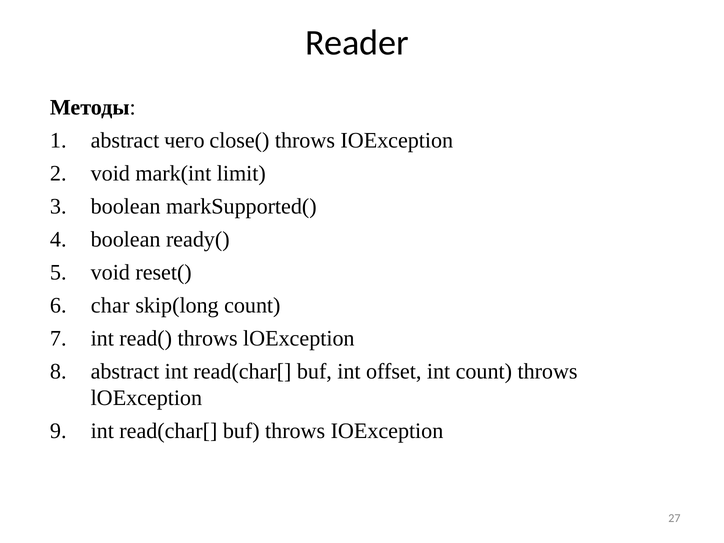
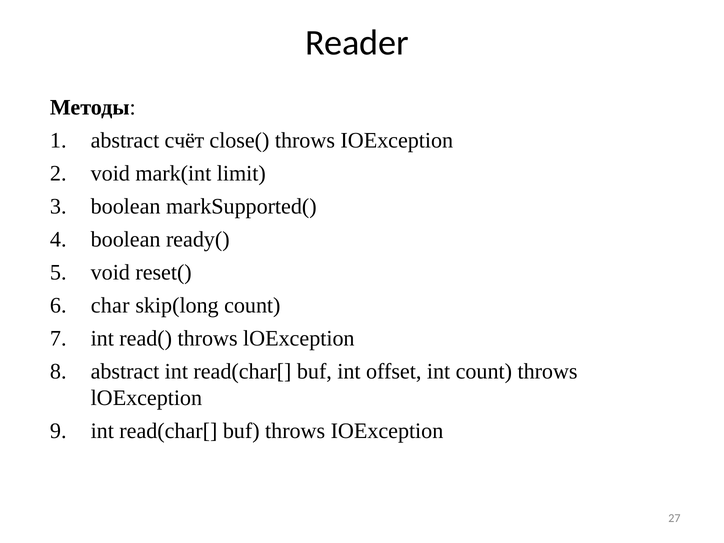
чего: чего -> счёт
